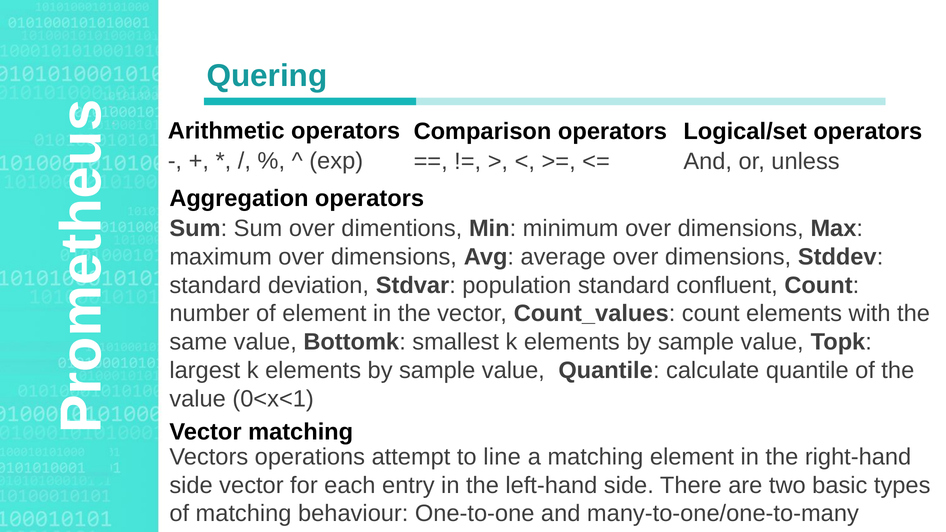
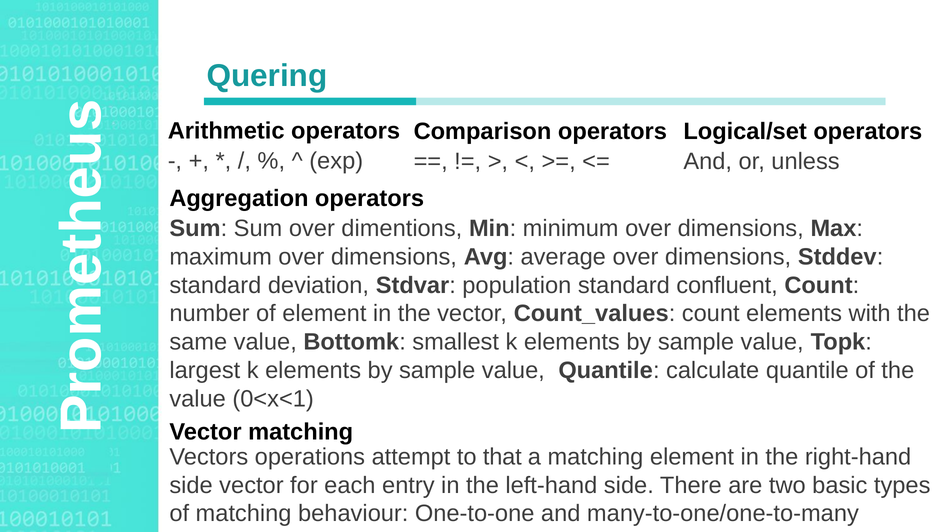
line: line -> that
